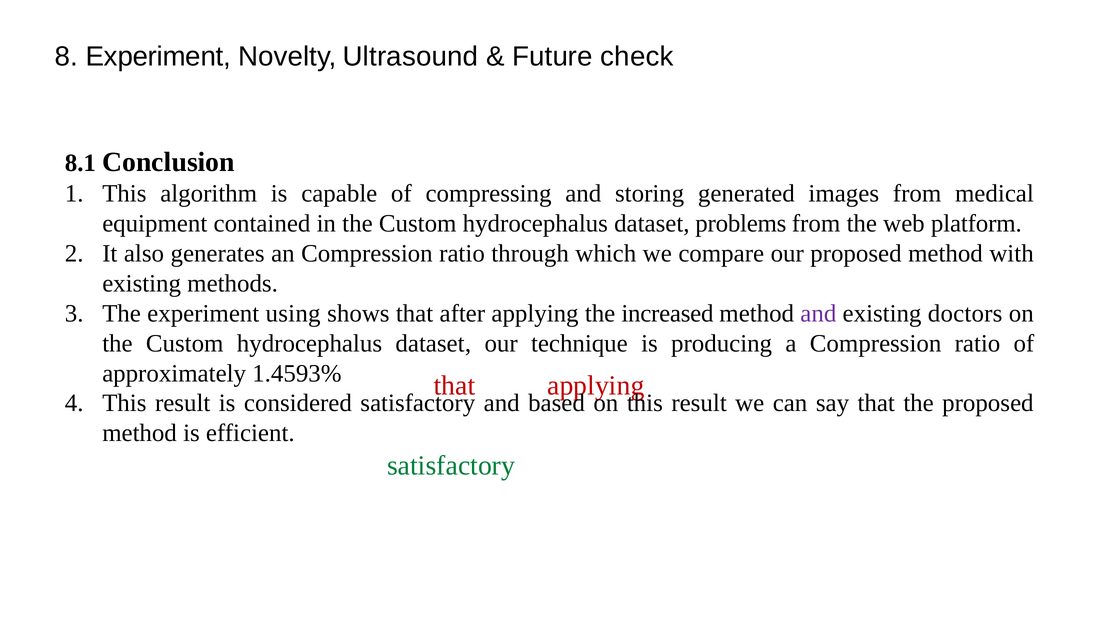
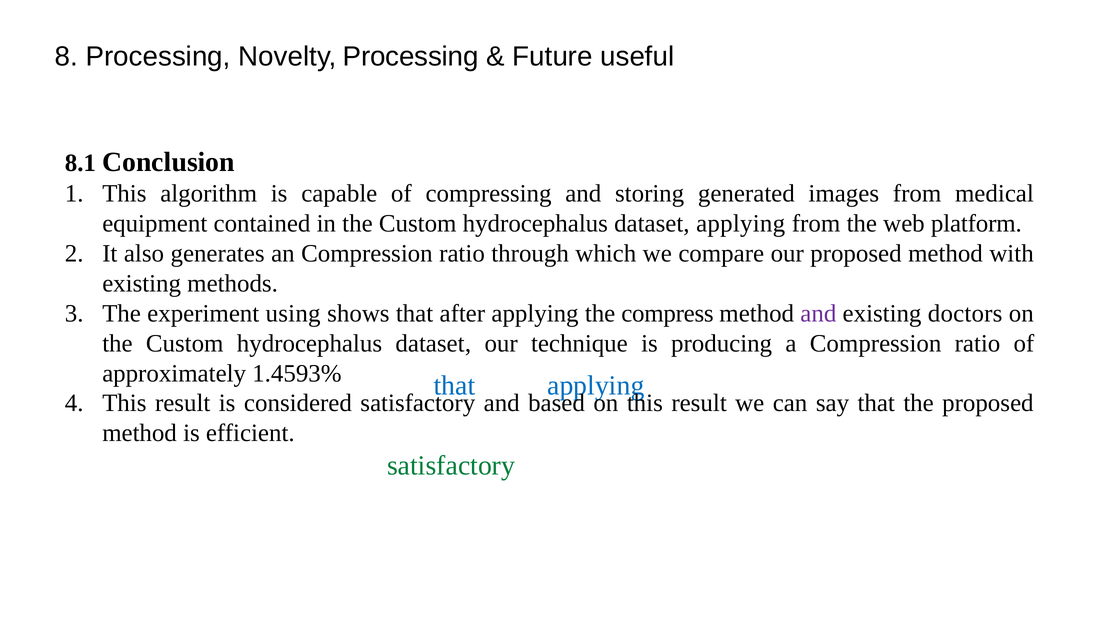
8 Experiment: Experiment -> Processing
Novelty Ultrasound: Ultrasound -> Processing
check: check -> useful
problems at (741, 223): problems -> applying
increased: increased -> compress
that at (454, 385) colour: red -> blue
applying at (596, 385) colour: red -> blue
